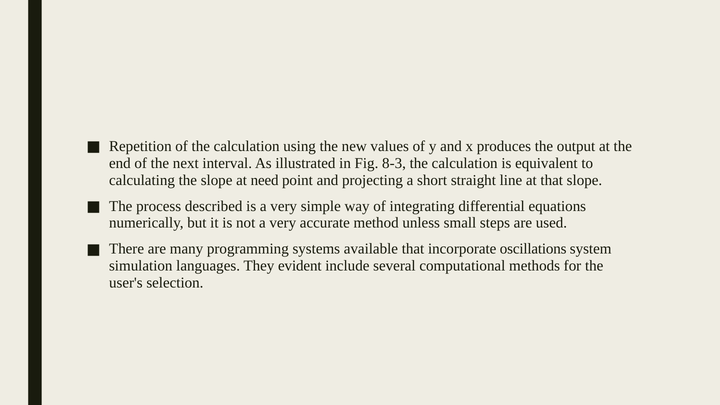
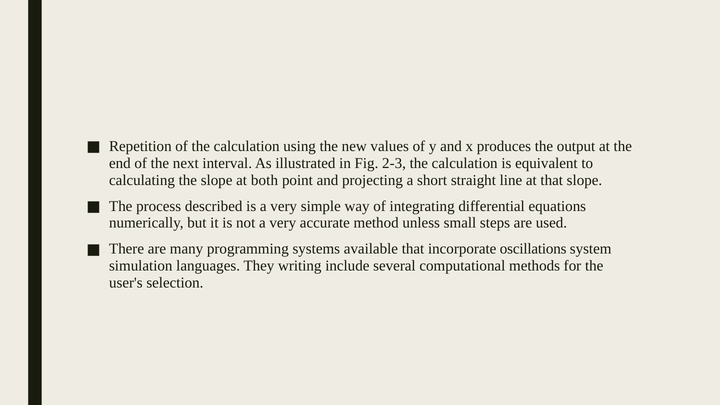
8-3: 8-3 -> 2-3
need: need -> both
evident: evident -> writing
